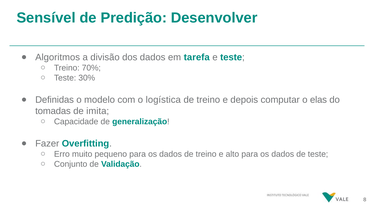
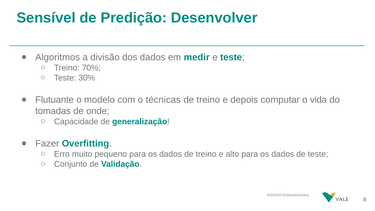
tarefa: tarefa -> medir
Definidas: Definidas -> Flutuante
logística: logística -> técnicas
elas: elas -> vida
imita: imita -> onde
